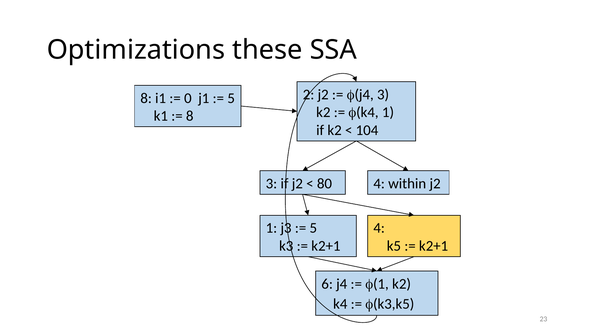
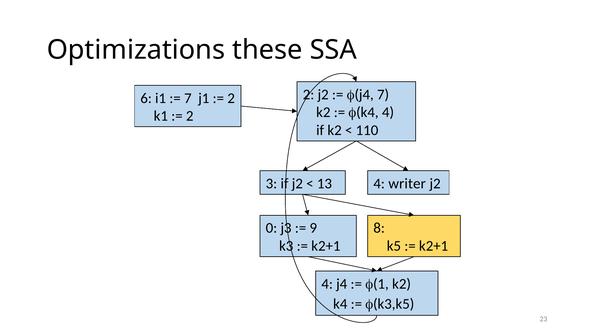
(j4 3: 3 -> 7
8 at (146, 98): 8 -> 6
0 at (188, 98): 0 -> 7
5 at (231, 98): 5 -> 2
(k4 1: 1 -> 4
8 at (190, 116): 8 -> 2
104: 104 -> 110
80: 80 -> 13
within: within -> writer
1 at (271, 228): 1 -> 0
5 at (313, 228): 5 -> 9
4 at (379, 228): 4 -> 8
6 at (327, 284): 6 -> 4
